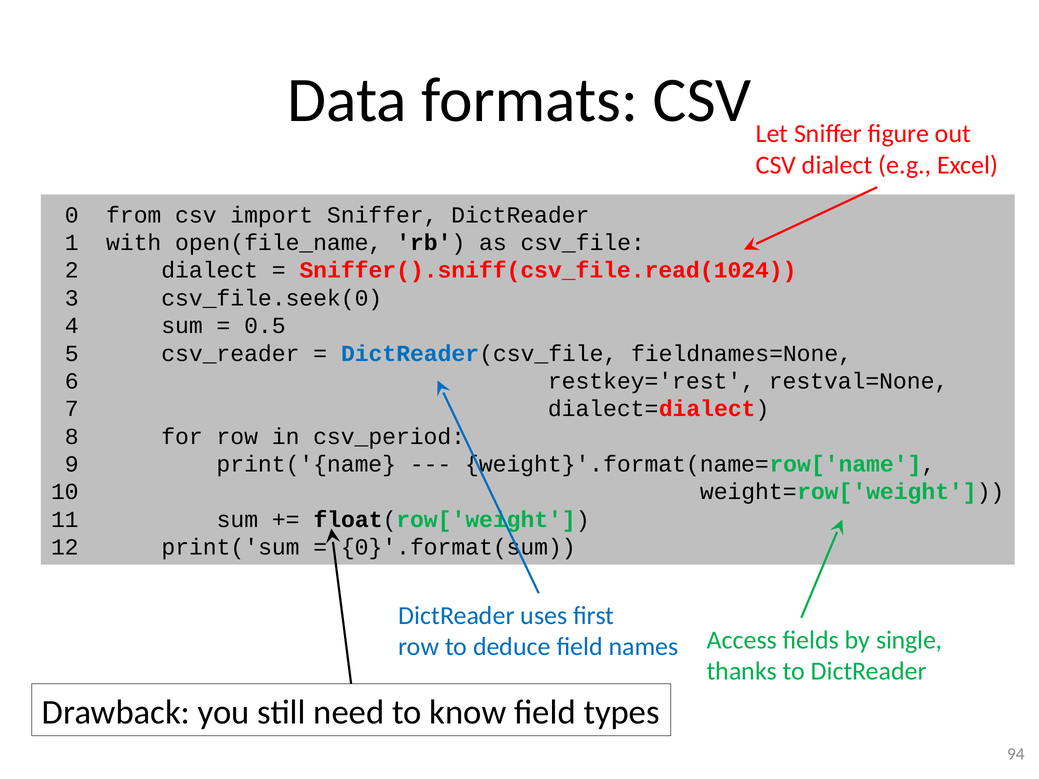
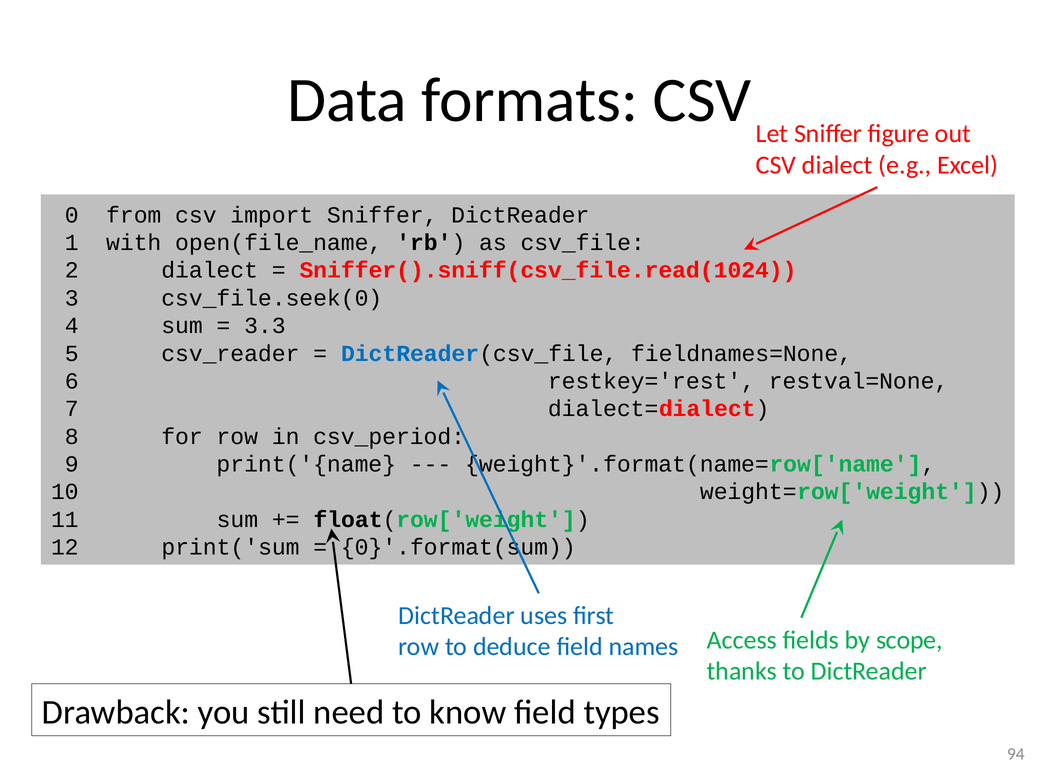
0.5: 0.5 -> 3.3
single: single -> scope
